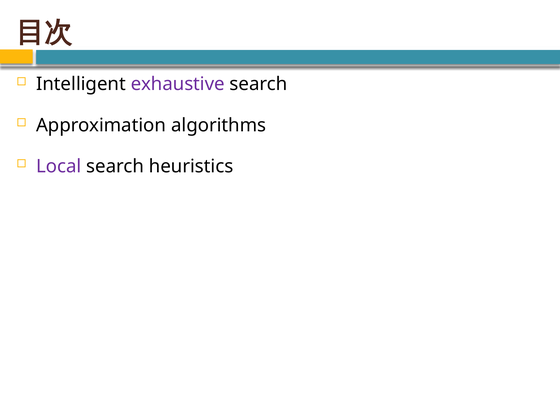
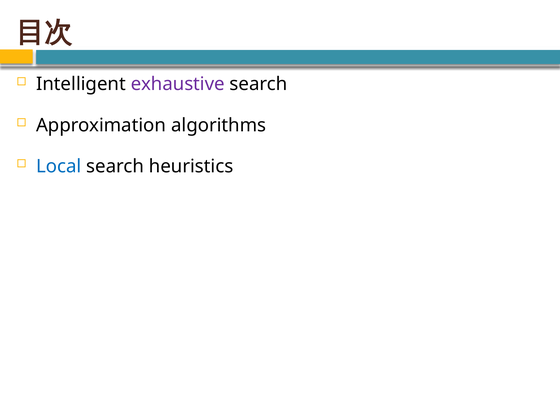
Local colour: purple -> blue
